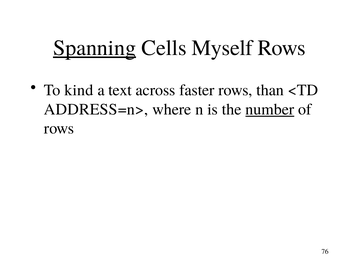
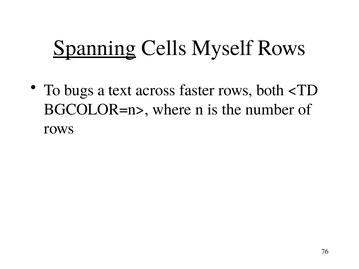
kind: kind -> bugs
than: than -> both
ADDRESS=n>: ADDRESS=n> -> BGCOLOR=n>
number underline: present -> none
